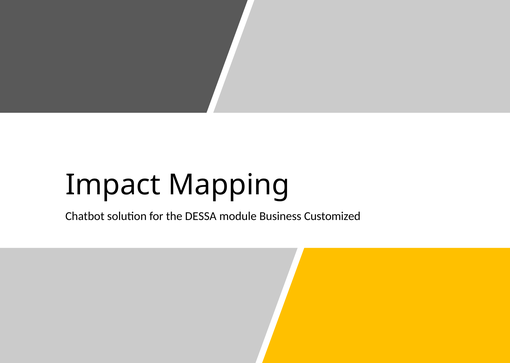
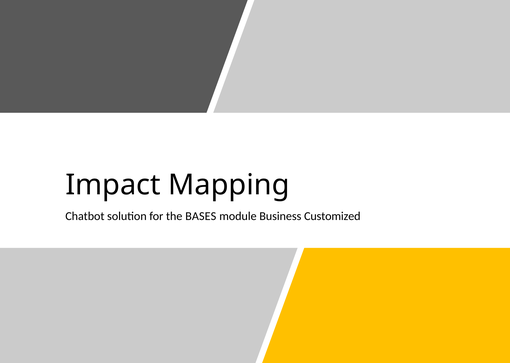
DESSA: DESSA -> BASES
